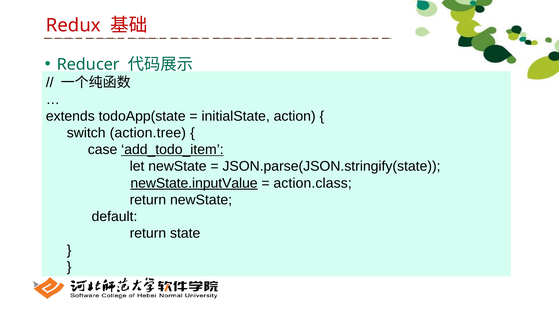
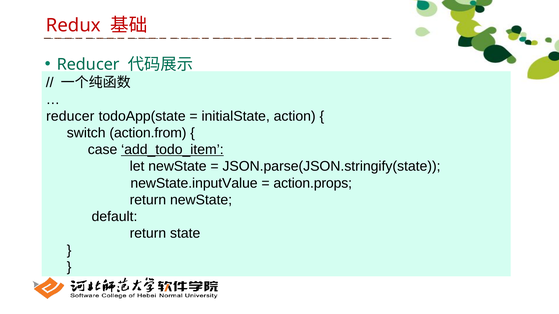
extends at (70, 116): extends -> reducer
action.tree: action.tree -> action.from
newState.inputValue underline: present -> none
action.class: action.class -> action.props
